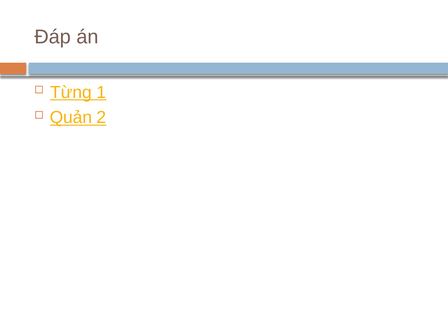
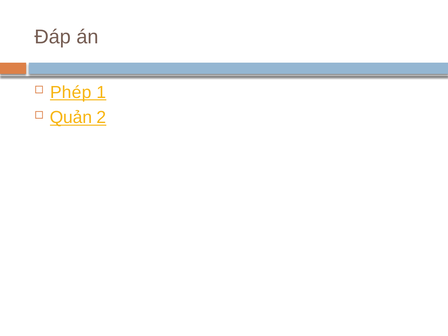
Từng: Từng -> Phép
